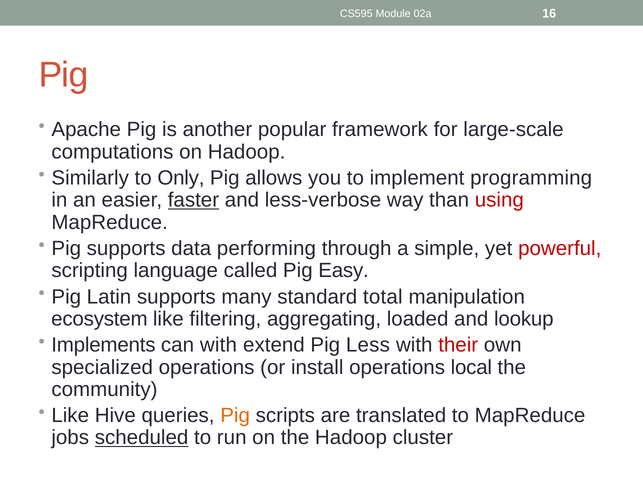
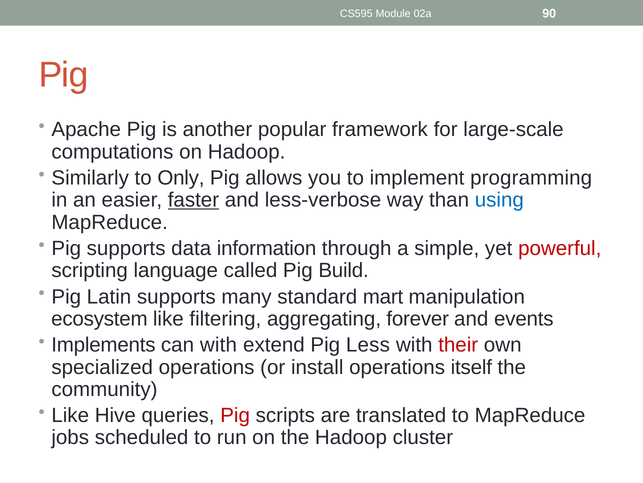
16: 16 -> 90
using colour: red -> blue
performing: performing -> information
Easy: Easy -> Build
total: total -> mart
loaded: loaded -> forever
lookup: lookup -> events
local: local -> itself
Pig at (235, 415) colour: orange -> red
scheduled underline: present -> none
